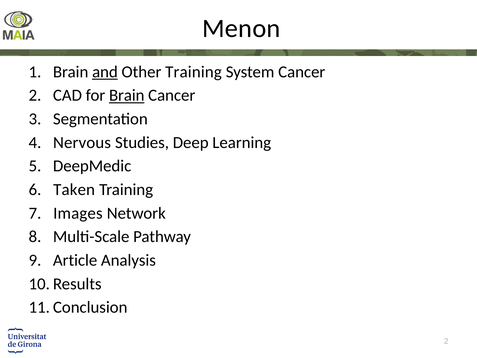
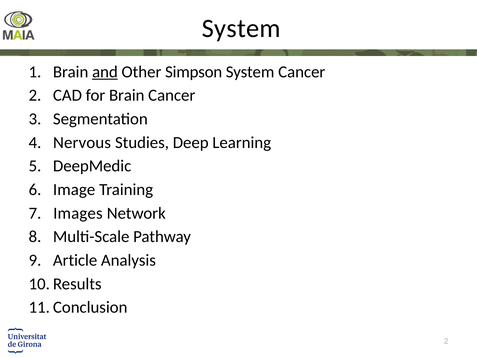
Menon at (241, 29): Menon -> System
Other Training: Training -> Simpson
Brain at (127, 95) underline: present -> none
Taken: Taken -> Image
